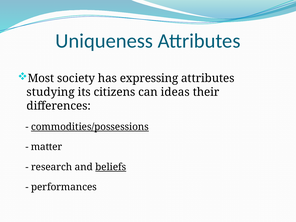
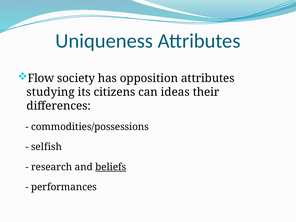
Most: Most -> Flow
expressing: expressing -> opposition
commodities/possessions underline: present -> none
matter: matter -> selfish
